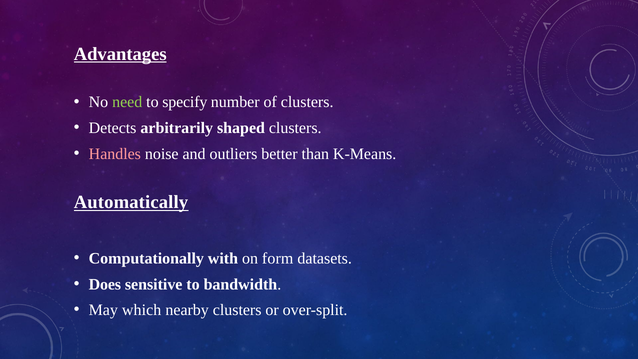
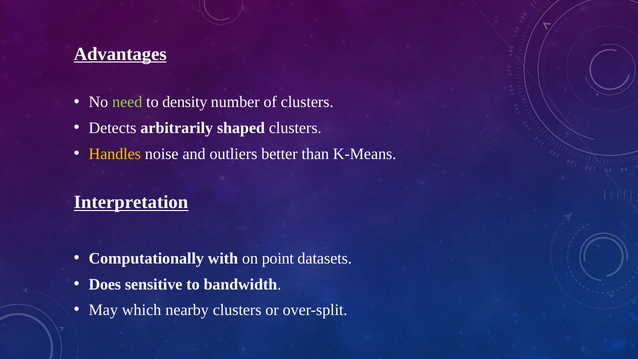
specify: specify -> density
Handles colour: pink -> yellow
Automatically: Automatically -> Interpretation
form: form -> point
